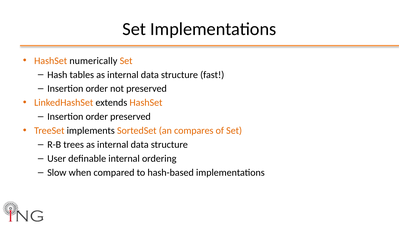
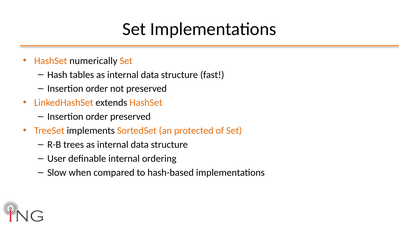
compares: compares -> protected
